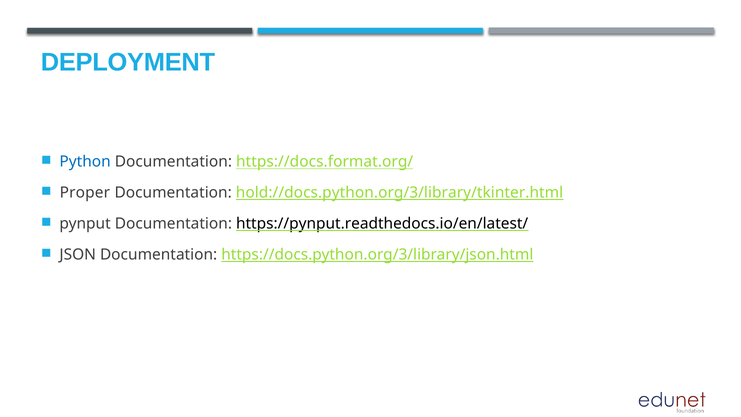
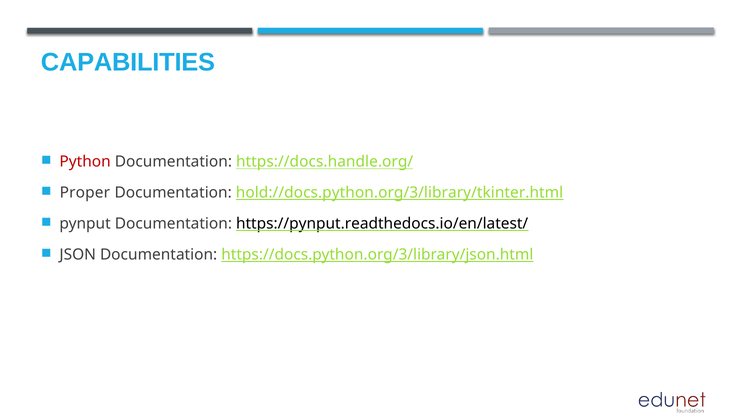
DEPLOYMENT: DEPLOYMENT -> CAPABILITIES
Python colour: blue -> red
https://docs.format.org/: https://docs.format.org/ -> https://docs.handle.org/
